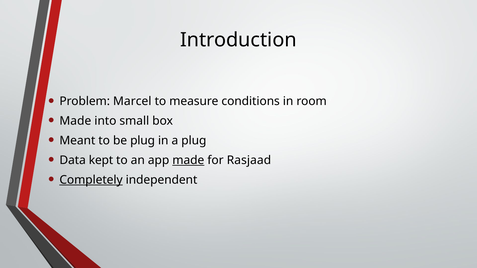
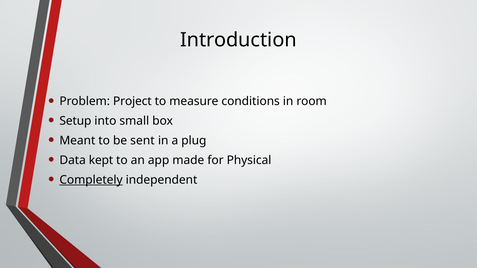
Marcel: Marcel -> Project
Made at (75, 121): Made -> Setup
be plug: plug -> sent
made at (188, 160) underline: present -> none
Rasjaad: Rasjaad -> Physical
